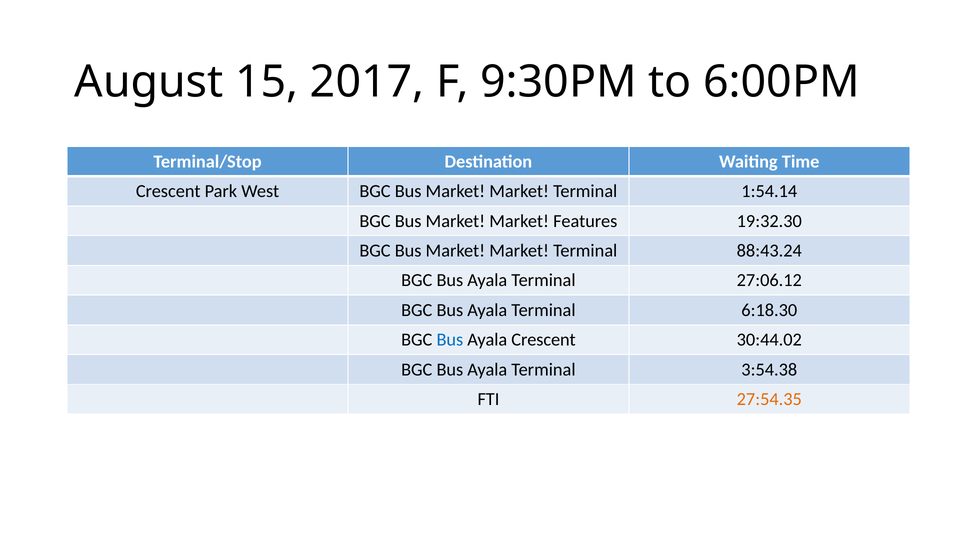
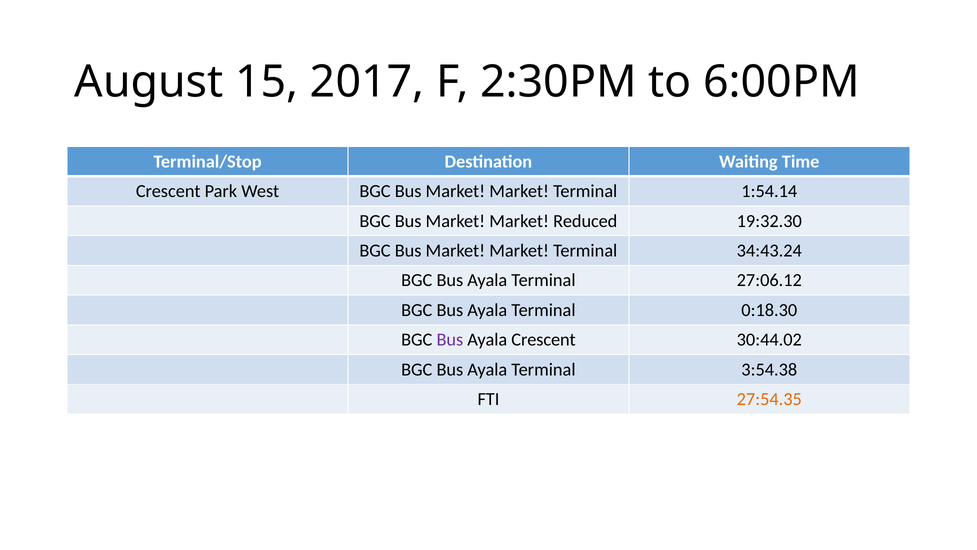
9:30PM: 9:30PM -> 2:30PM
Features: Features -> Reduced
88:43.24: 88:43.24 -> 34:43.24
6:18.30: 6:18.30 -> 0:18.30
Bus at (450, 340) colour: blue -> purple
